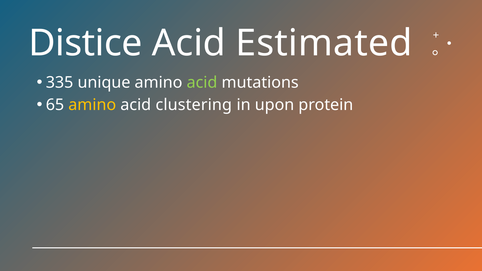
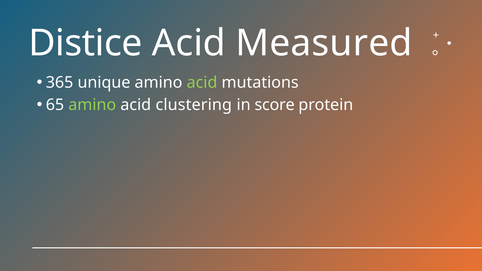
Estimated: Estimated -> Measured
335: 335 -> 365
amino at (92, 105) colour: yellow -> light green
upon: upon -> score
